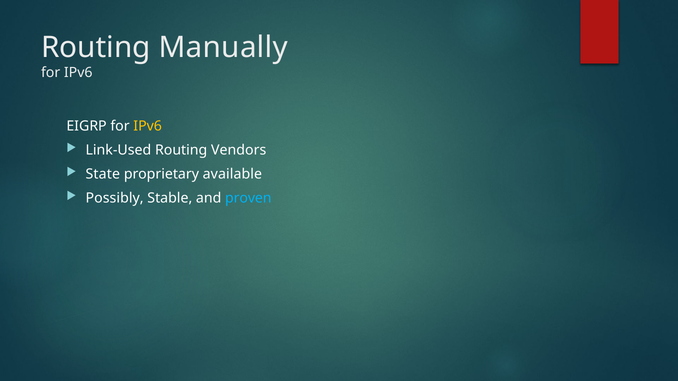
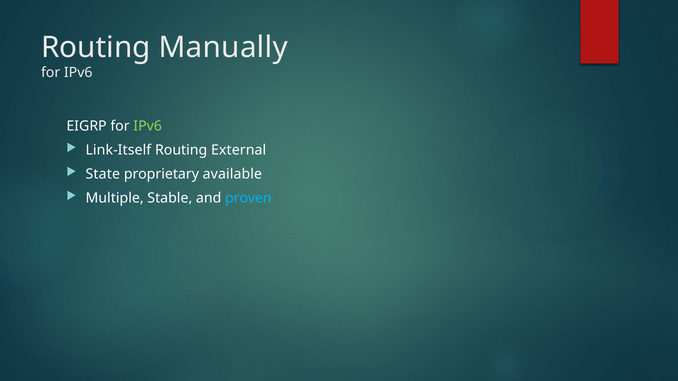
IPv6 at (148, 126) colour: yellow -> light green
Link-Used: Link-Used -> Link-Itself
Vendors: Vendors -> External
Possibly: Possibly -> Multiple
